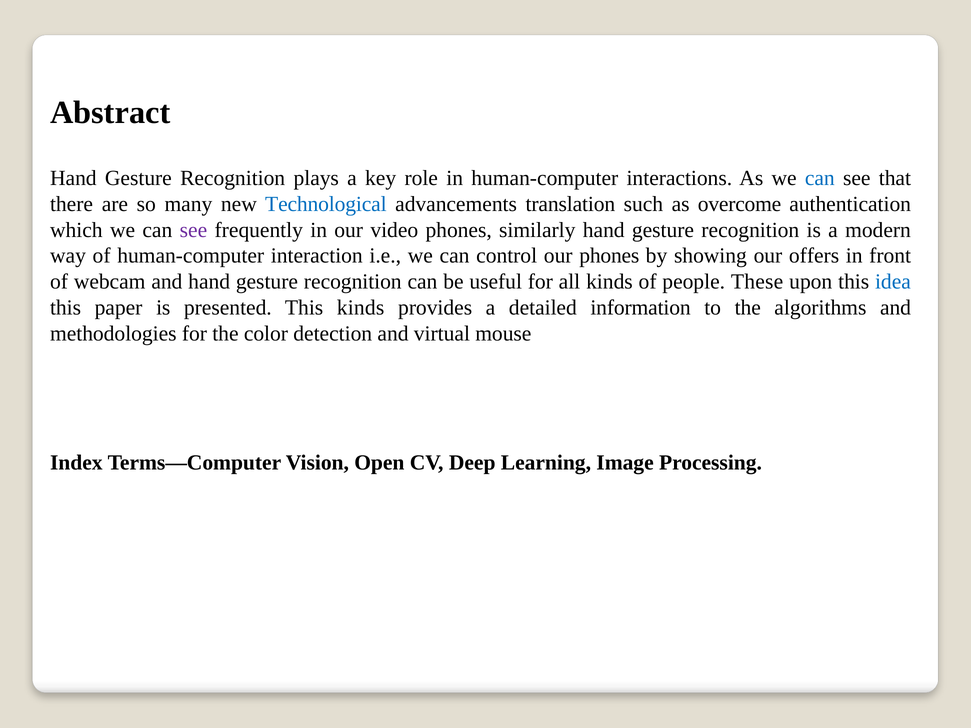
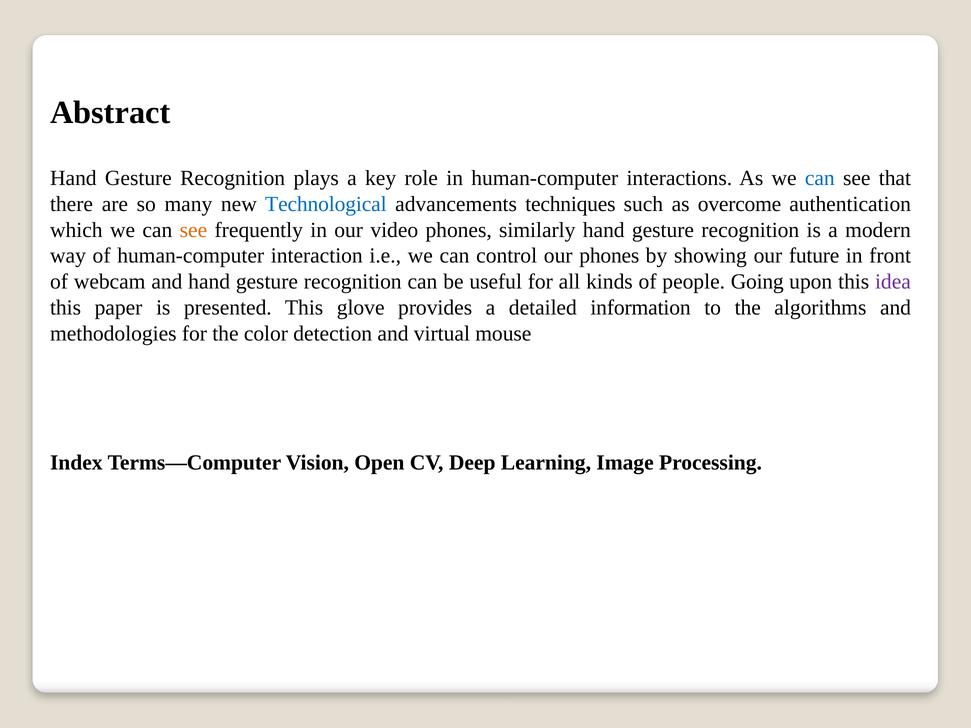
translation: translation -> techniques
see at (193, 230) colour: purple -> orange
offers: offers -> future
These: These -> Going
idea colour: blue -> purple
This kinds: kinds -> glove
